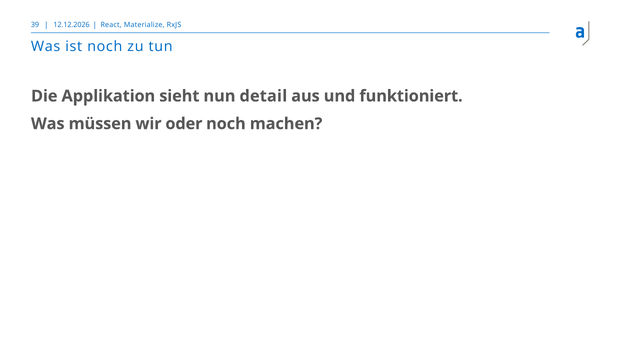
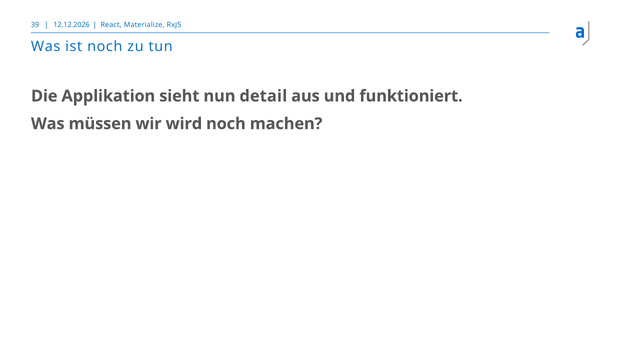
oder: oder -> wird
